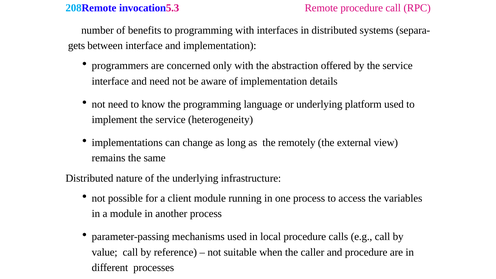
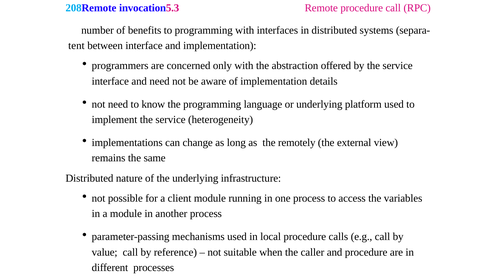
gets: gets -> tent
